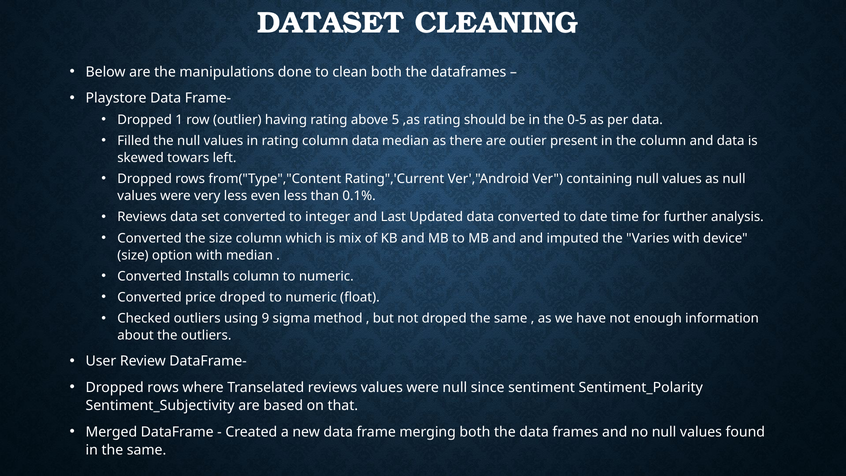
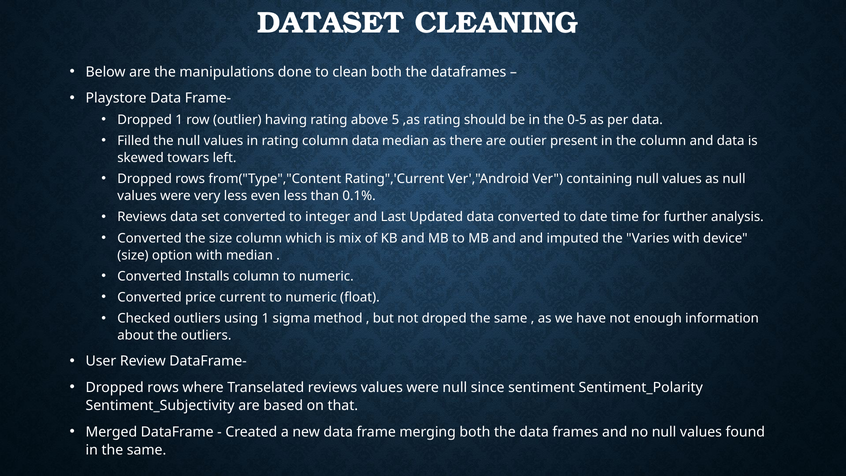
price droped: droped -> current
using 9: 9 -> 1
